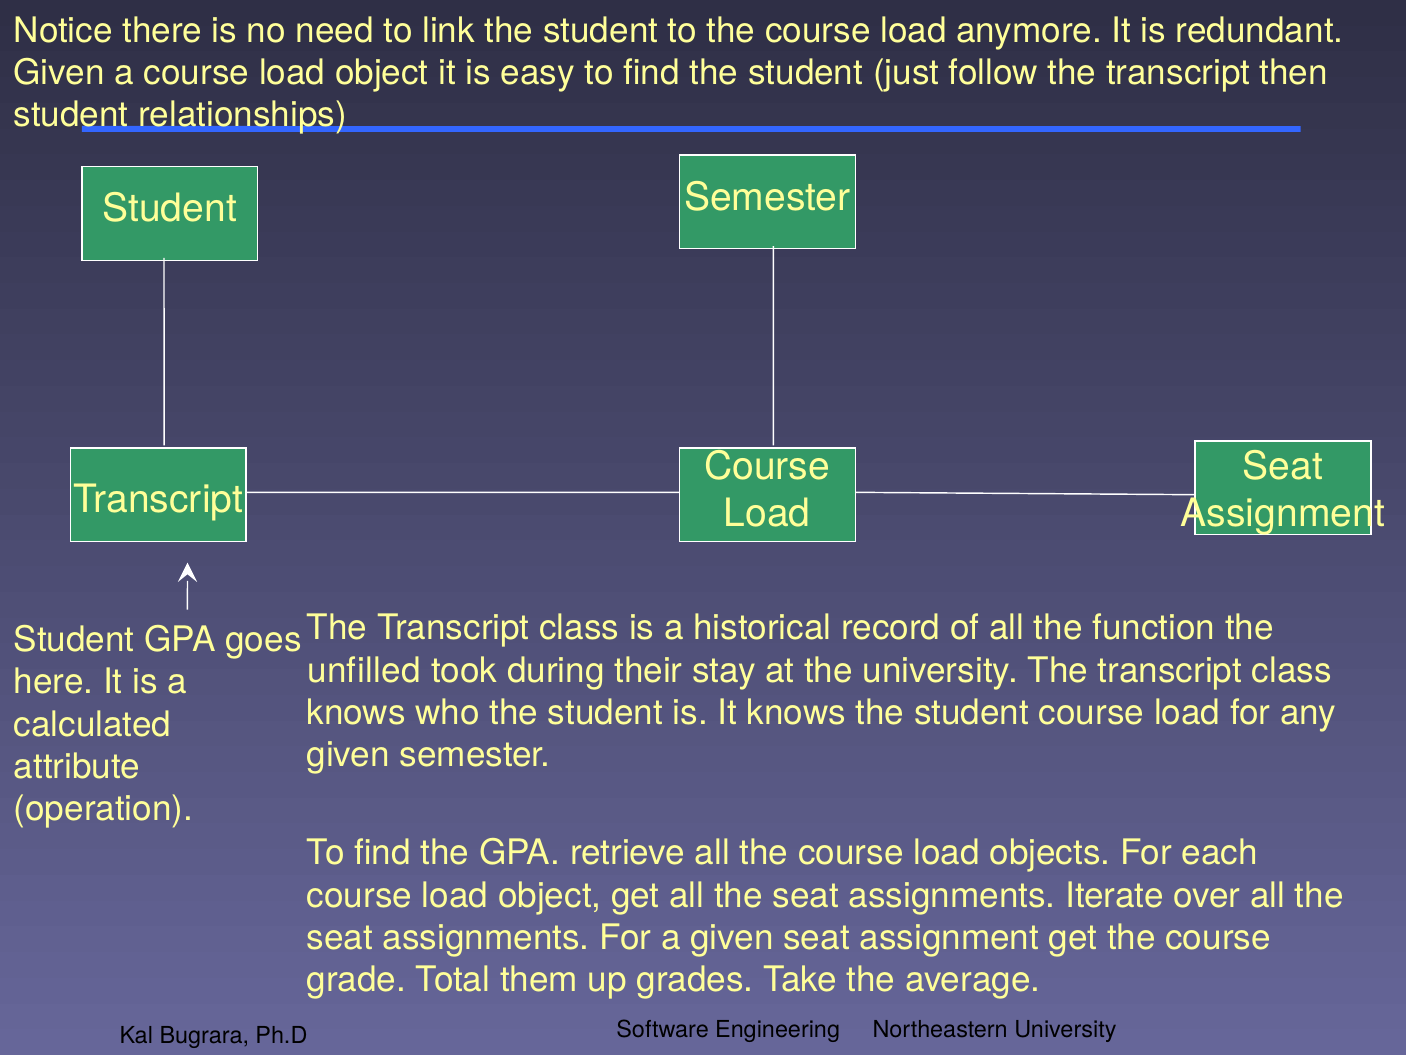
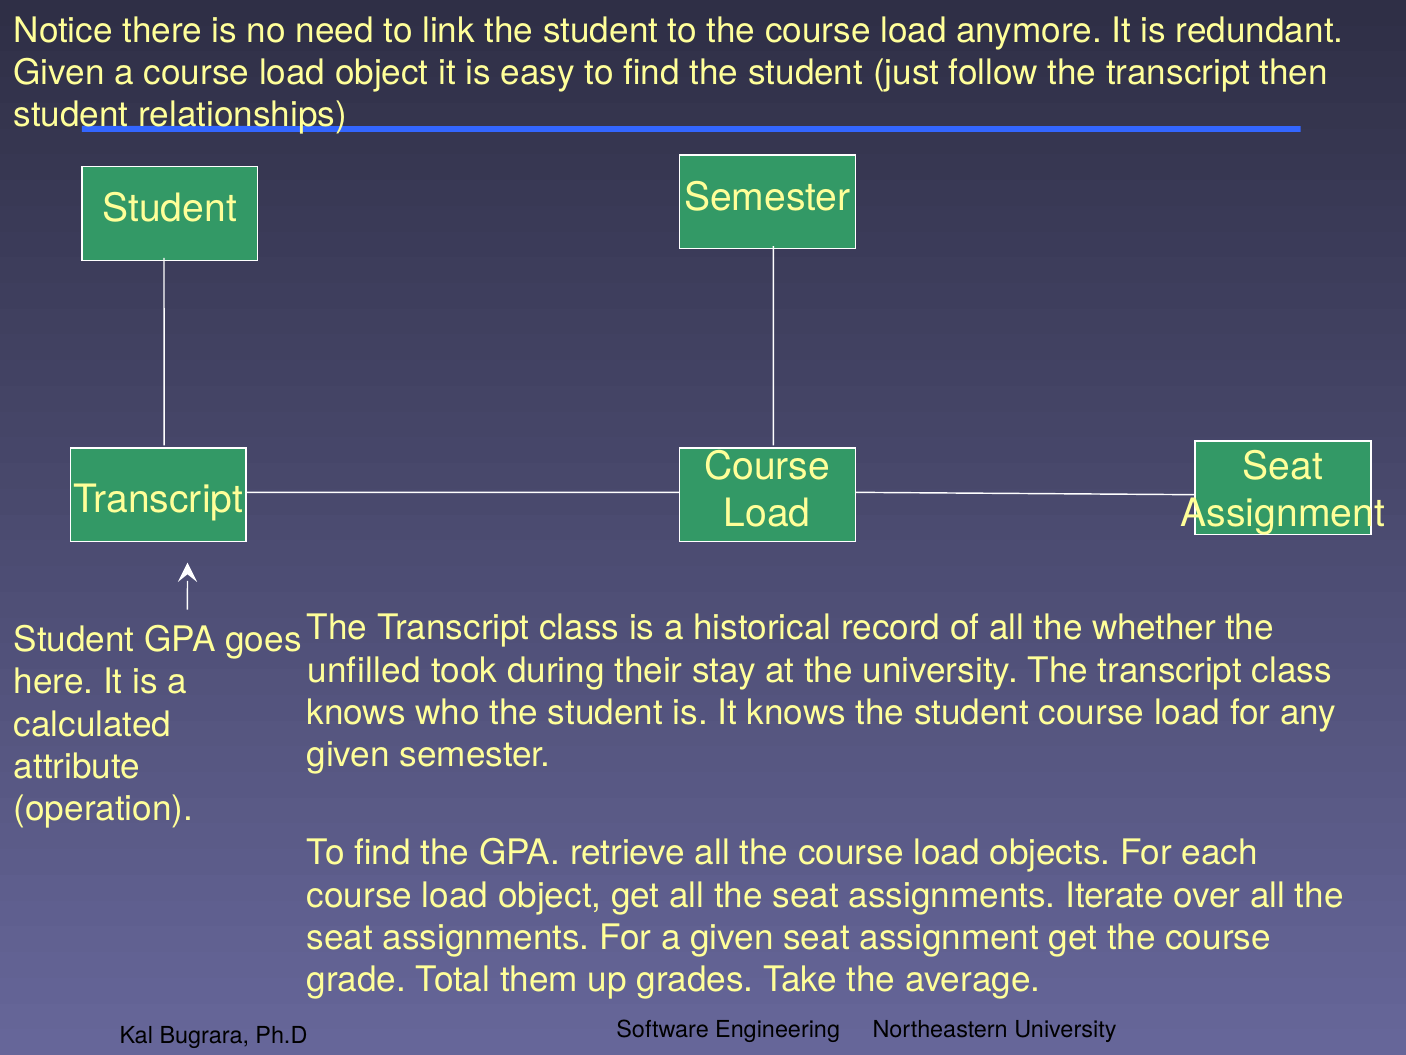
function: function -> whether
